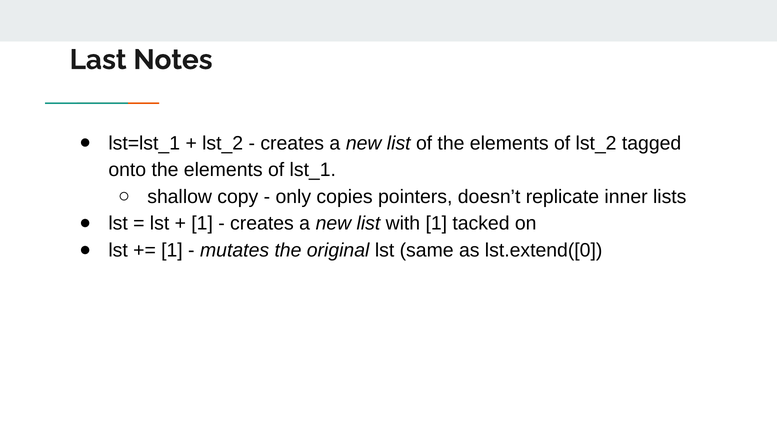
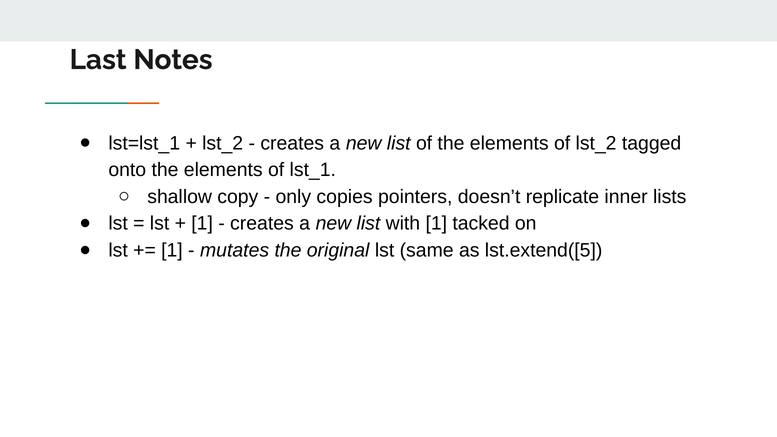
lst.extend([0: lst.extend([0 -> lst.extend([5
